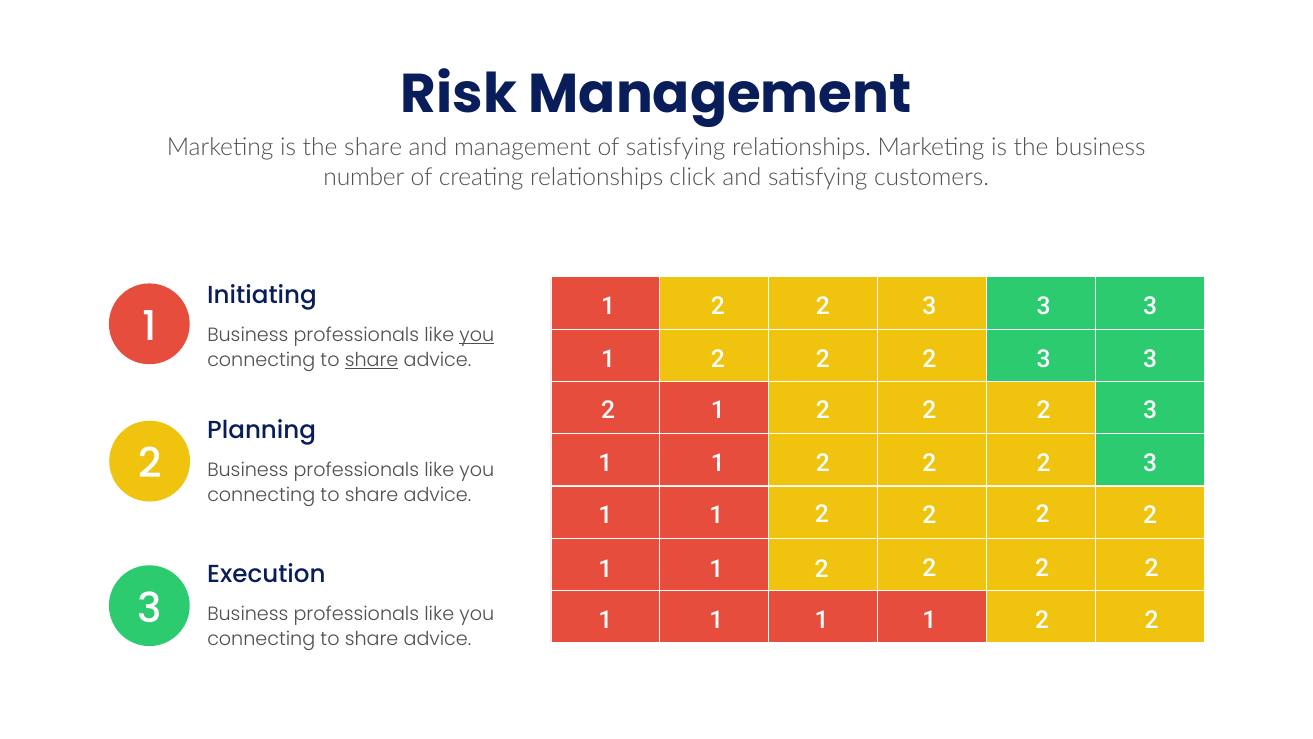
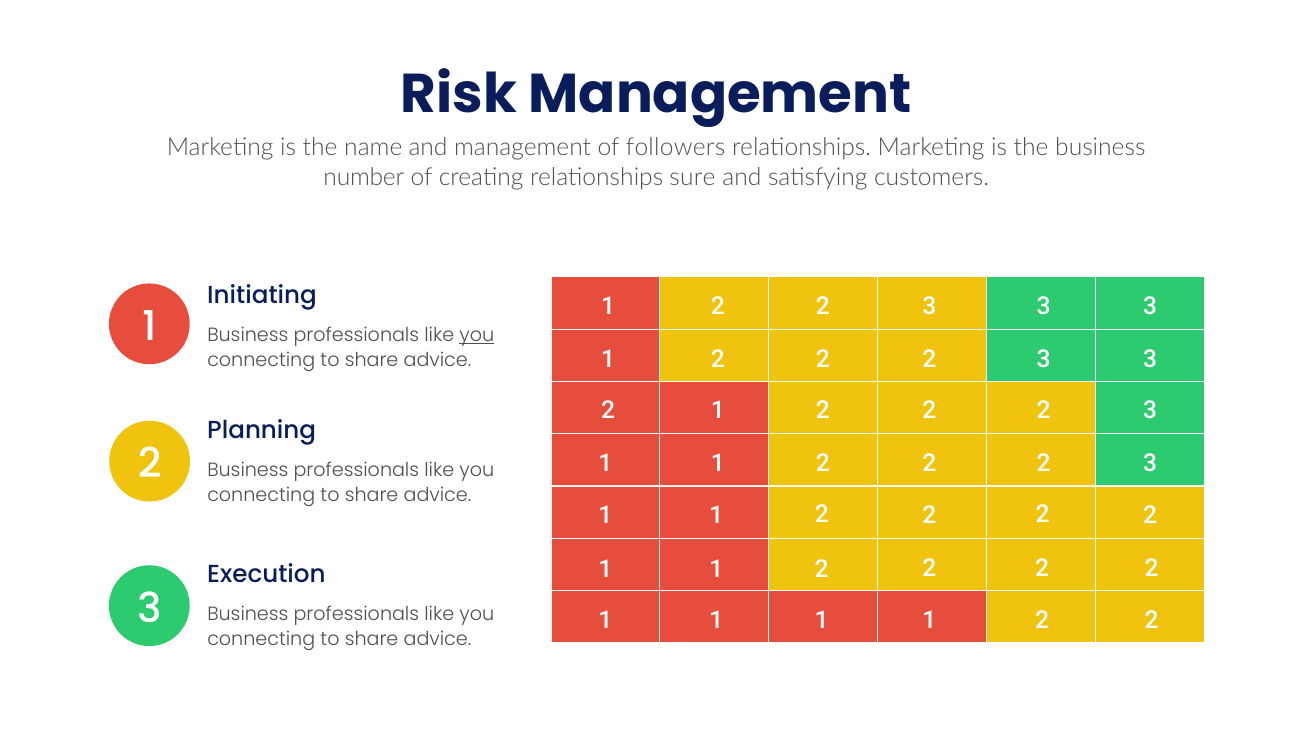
the share: share -> name
of satisfying: satisfying -> followers
click: click -> sure
share at (372, 360) underline: present -> none
